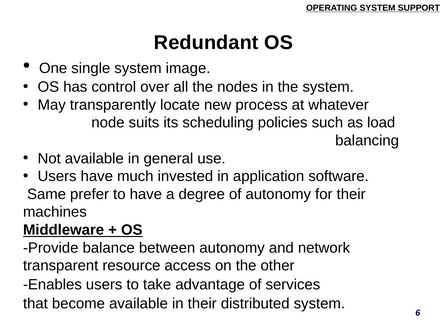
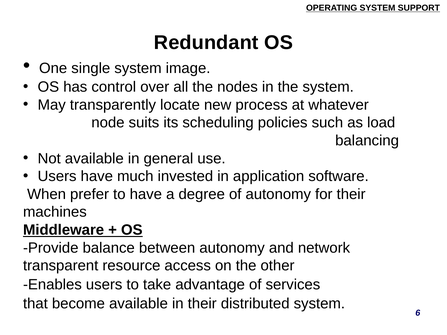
Same: Same -> When
